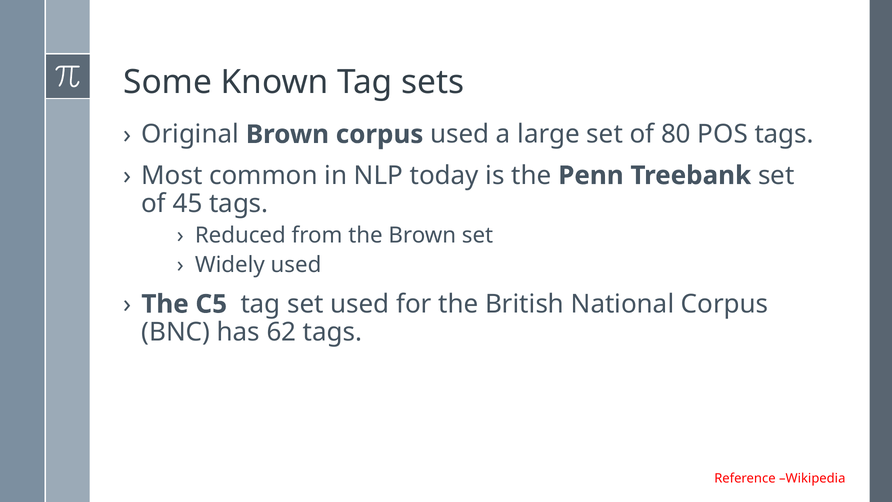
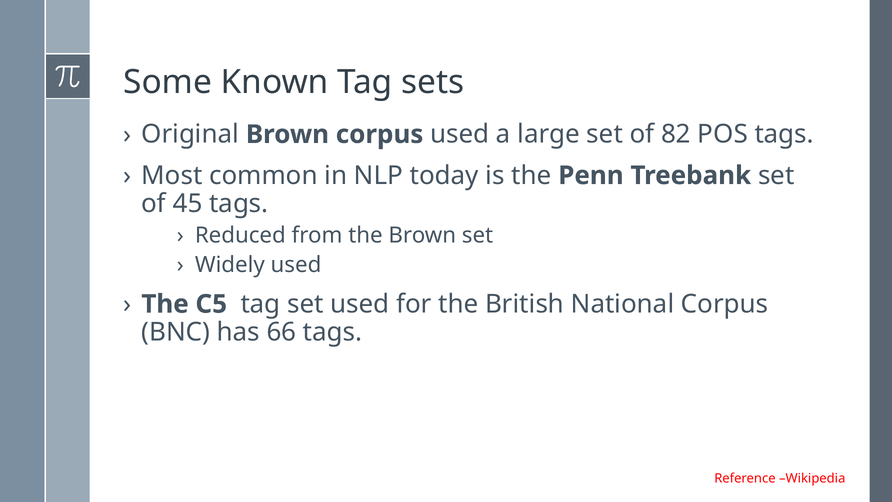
80: 80 -> 82
62: 62 -> 66
